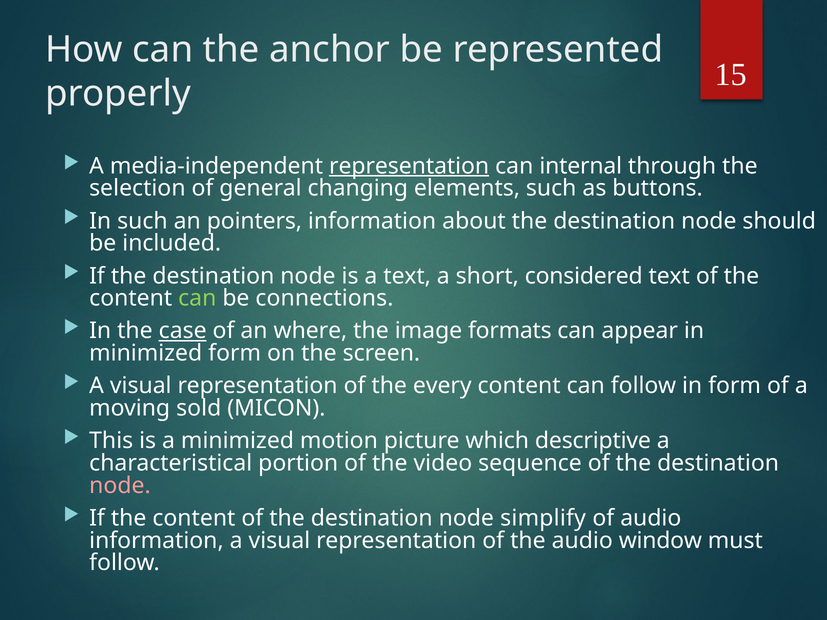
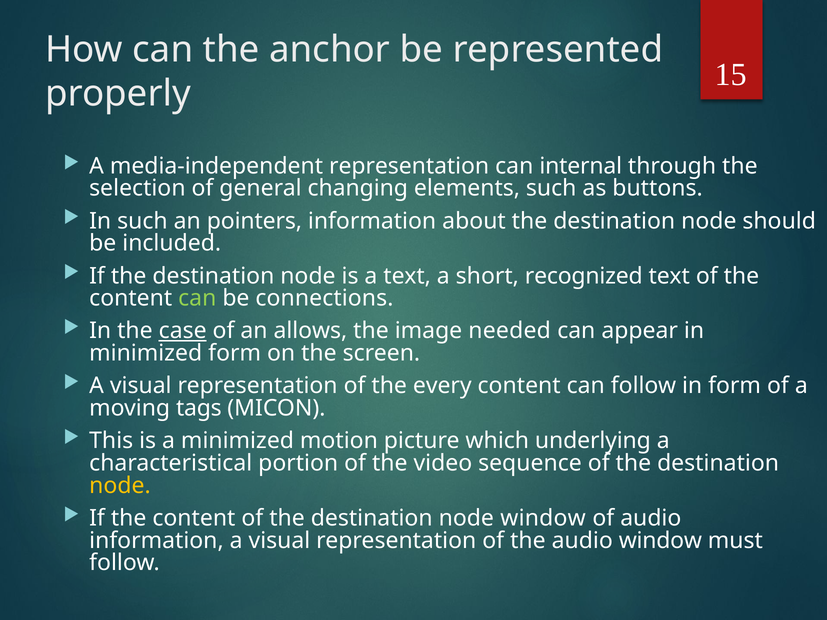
representation at (409, 166) underline: present -> none
considered: considered -> recognized
where: where -> allows
formats: formats -> needed
sold: sold -> tags
descriptive: descriptive -> underlying
node at (120, 486) colour: pink -> yellow
node simplify: simplify -> window
